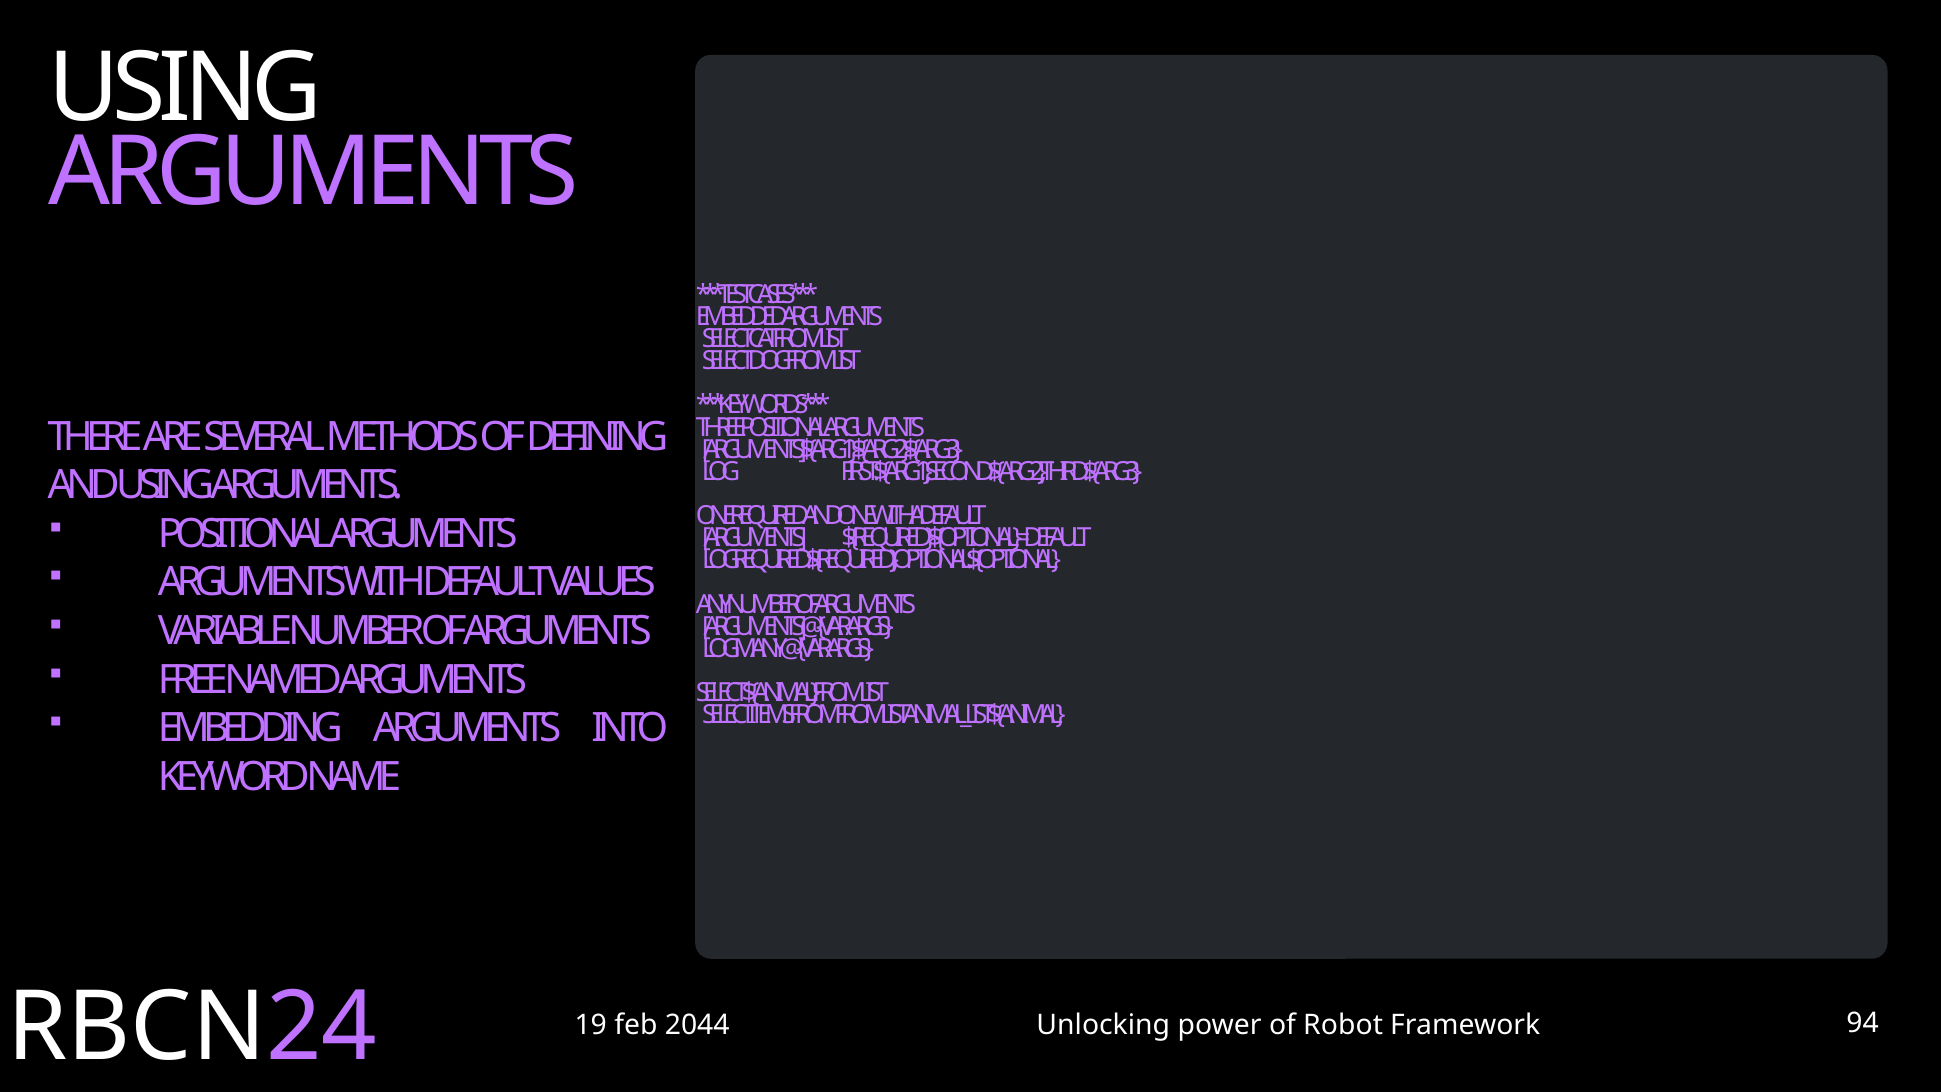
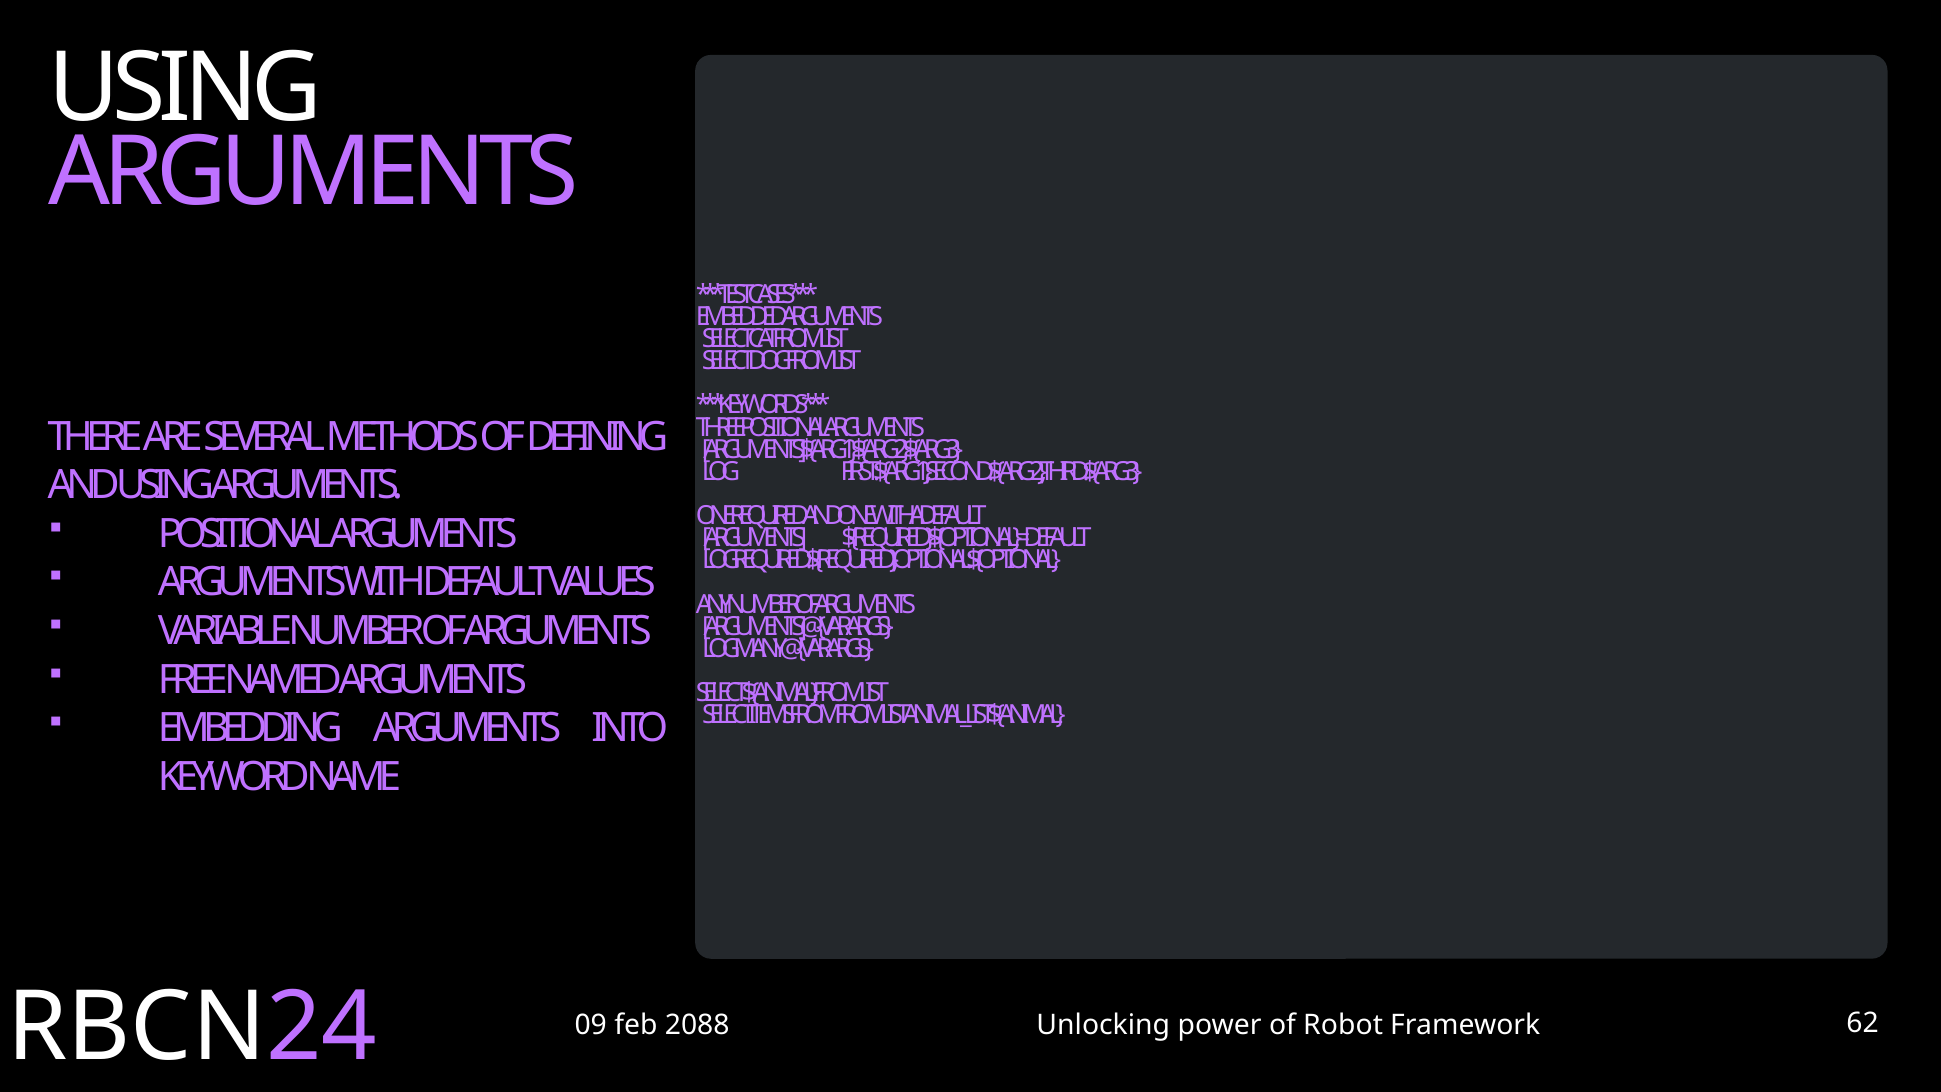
19: 19 -> 09
2044: 2044 -> 2088
94: 94 -> 62
